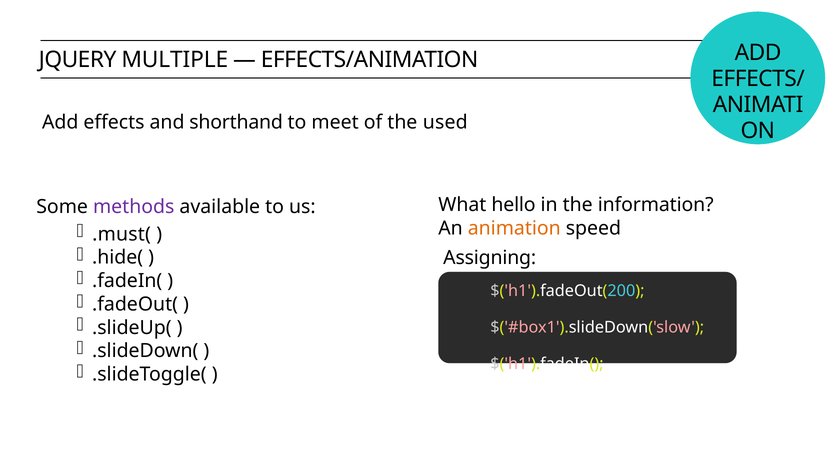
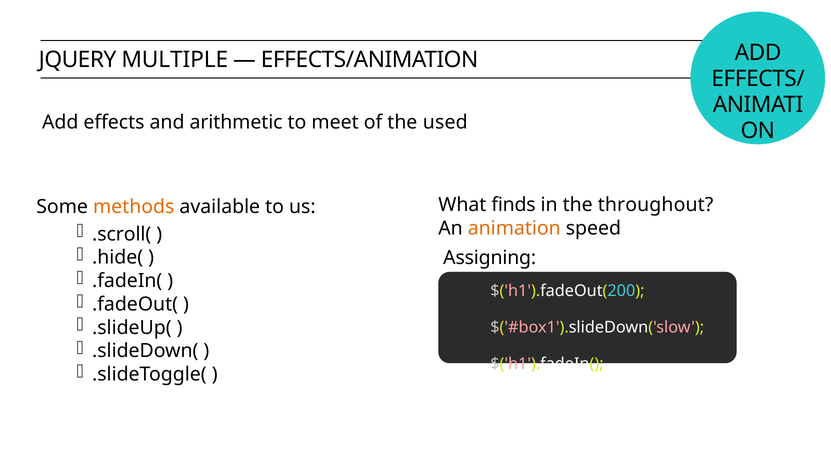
shorthand: shorthand -> arithmetic
hello: hello -> finds
information: information -> throughout
methods colour: purple -> orange
.must(: .must( -> .scroll(
